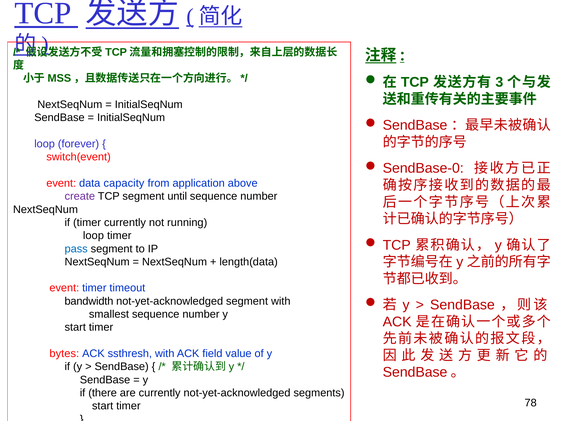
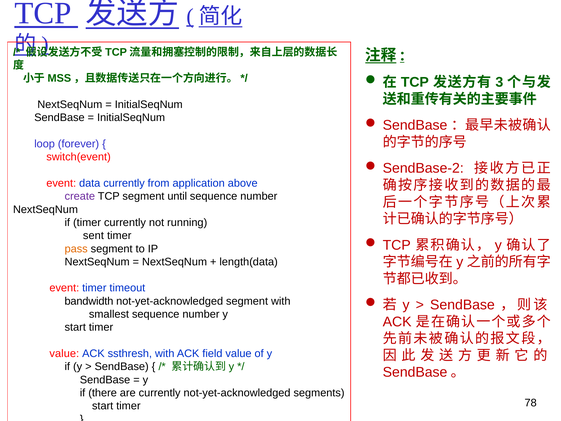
SendBase-0: SendBase-0 -> SendBase-2
data capacity: capacity -> currently
loop at (93, 235): loop -> sent
pass colour: blue -> orange
bytes at (64, 353): bytes -> value
